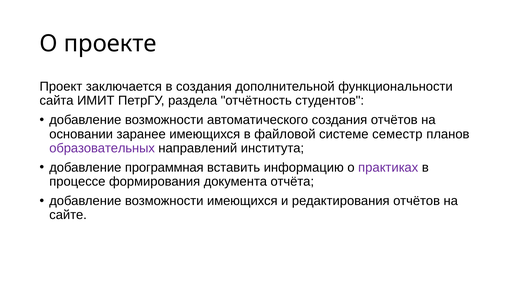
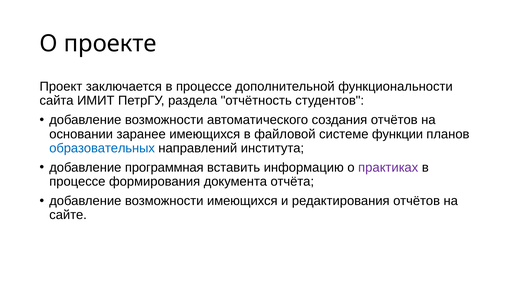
заключается в создания: создания -> процессе
семестр: семестр -> функции
образовательных colour: purple -> blue
